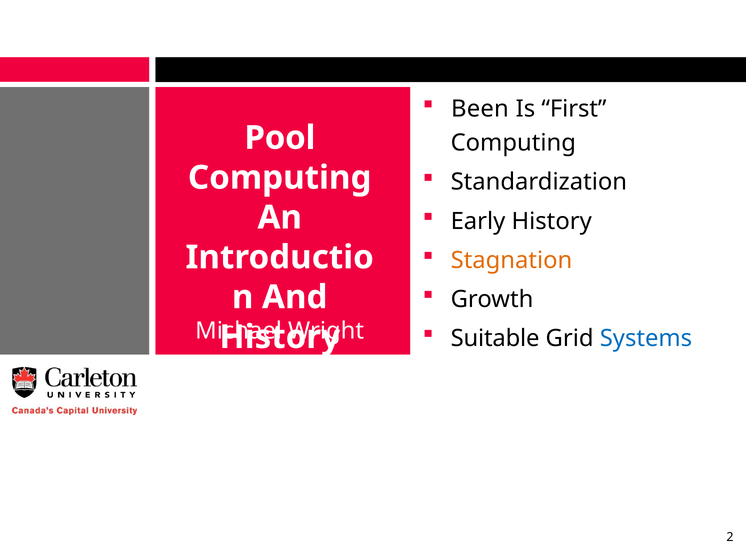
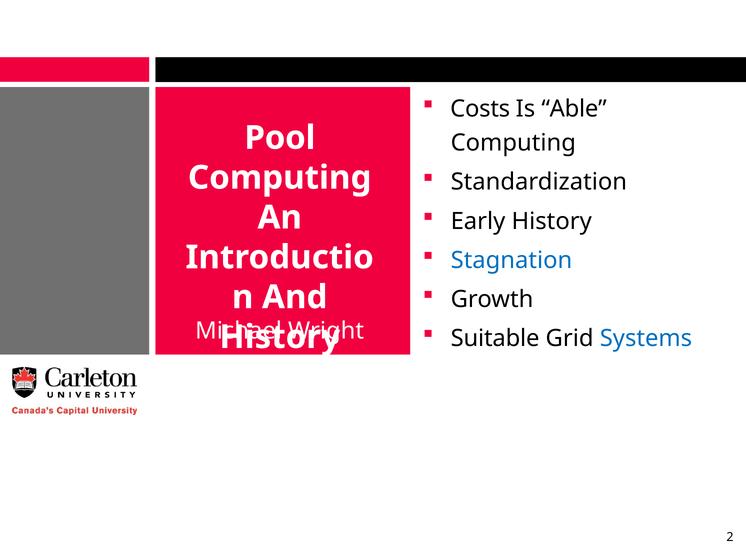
Been: Been -> Costs
First: First -> Able
Stagnation colour: orange -> blue
